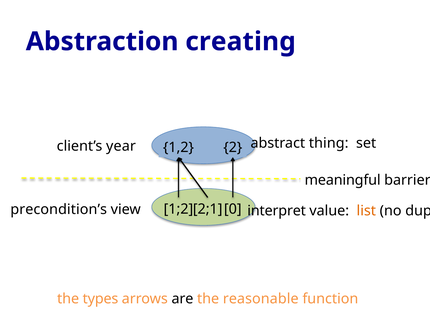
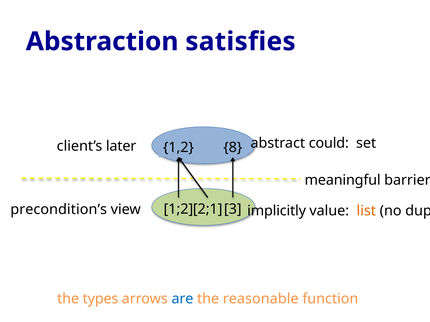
creating: creating -> satisfies
year: year -> later
2: 2 -> 8
thing: thing -> could
0: 0 -> 3
interpret: interpret -> implicitly
are colour: black -> blue
